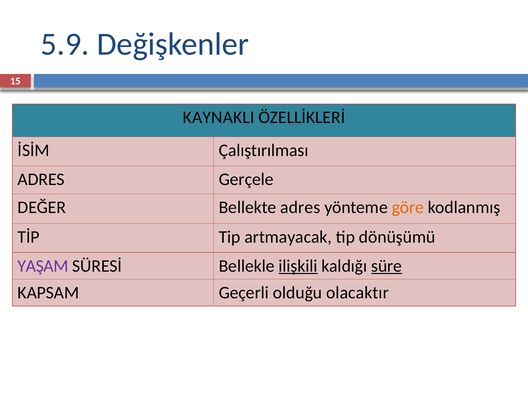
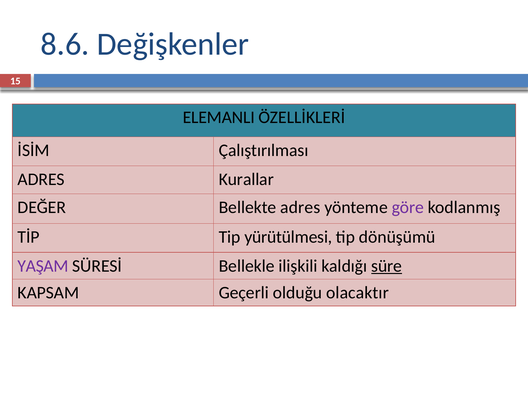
5.9: 5.9 -> 8.6
KAYNAKLI: KAYNAKLI -> ELEMANLI
Gerçele: Gerçele -> Kurallar
göre colour: orange -> purple
artmayacak: artmayacak -> yürütülmesi
ilişkili underline: present -> none
